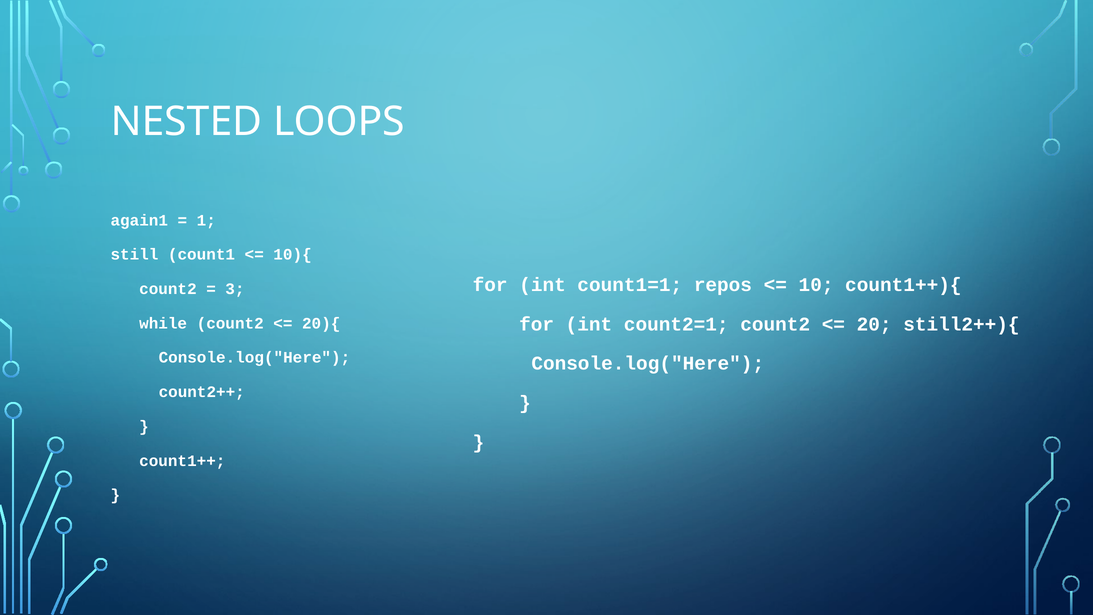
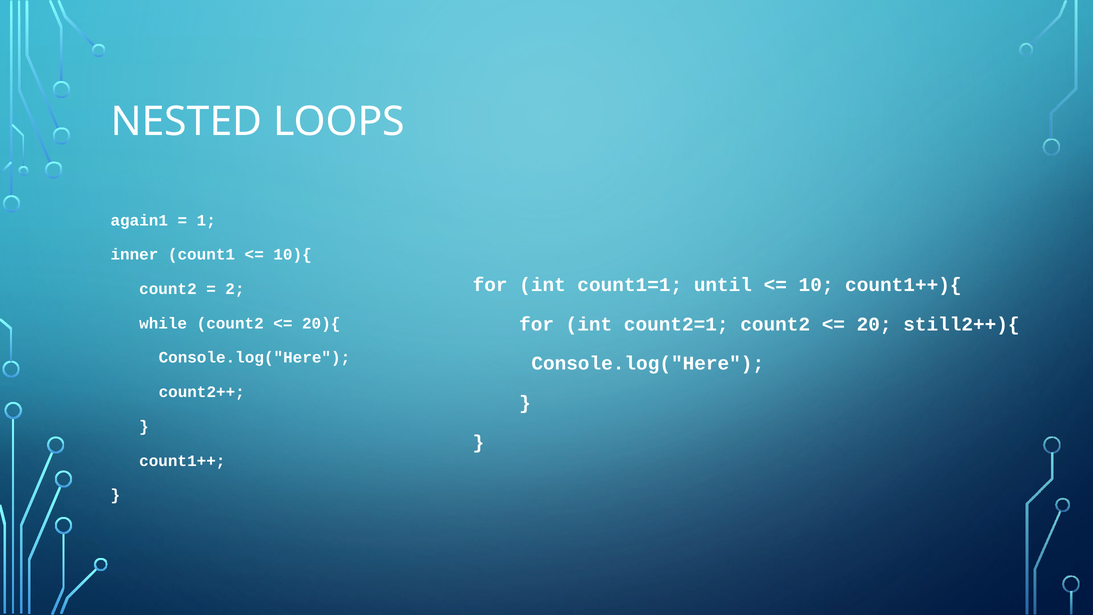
still: still -> inner
repos: repos -> until
3: 3 -> 2
